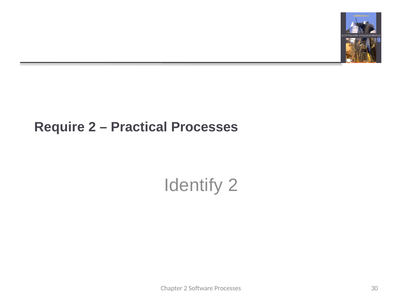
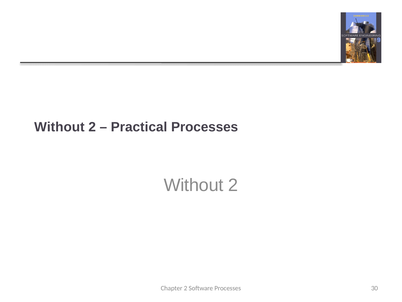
Require at (59, 127): Require -> Without
Identify at (193, 185): Identify -> Without
